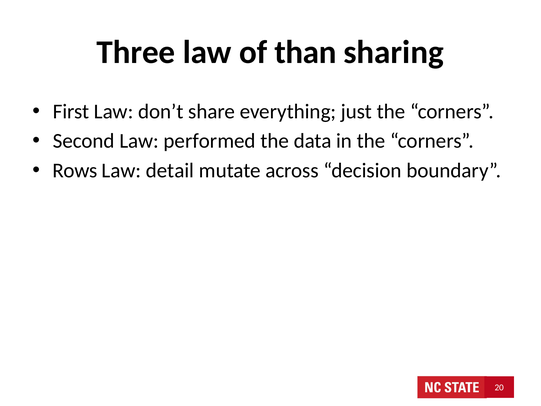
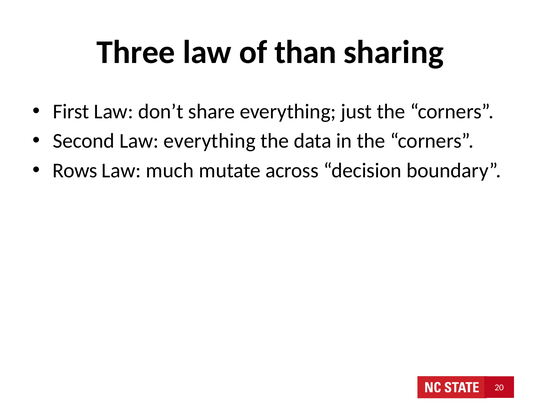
Law performed: performed -> everything
detail: detail -> much
